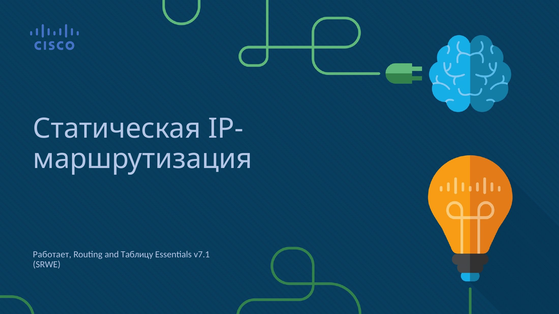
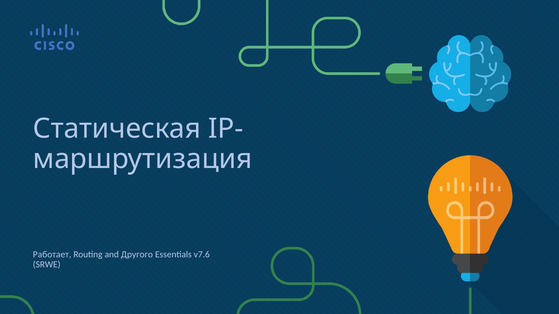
Таблицу: Таблицу -> Другого
v7.1: v7.1 -> v7.6
